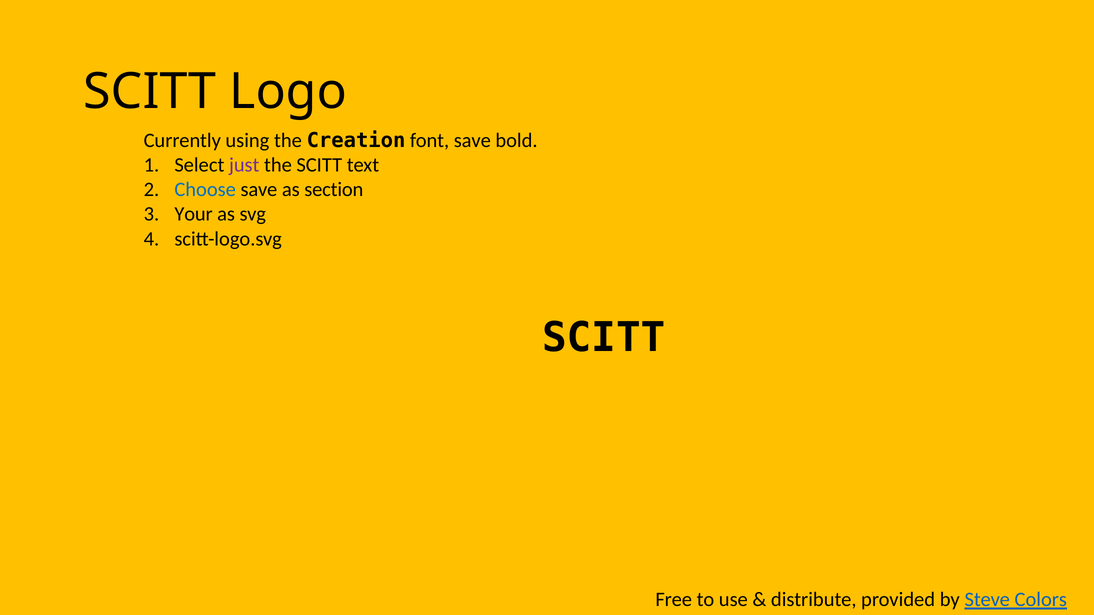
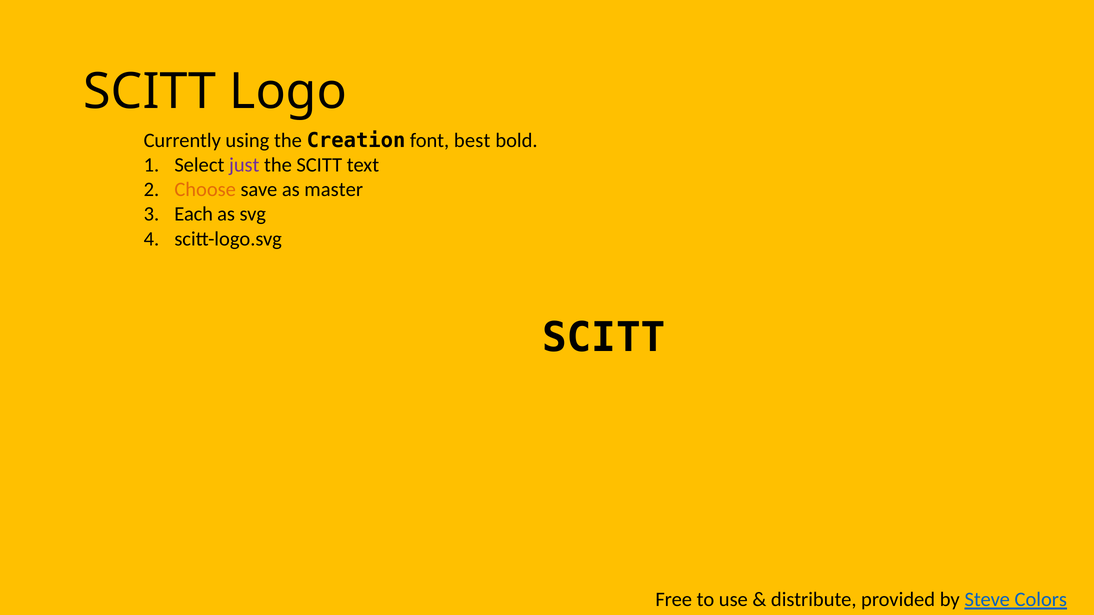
font save: save -> best
Choose colour: blue -> orange
section: section -> master
Your: Your -> Each
